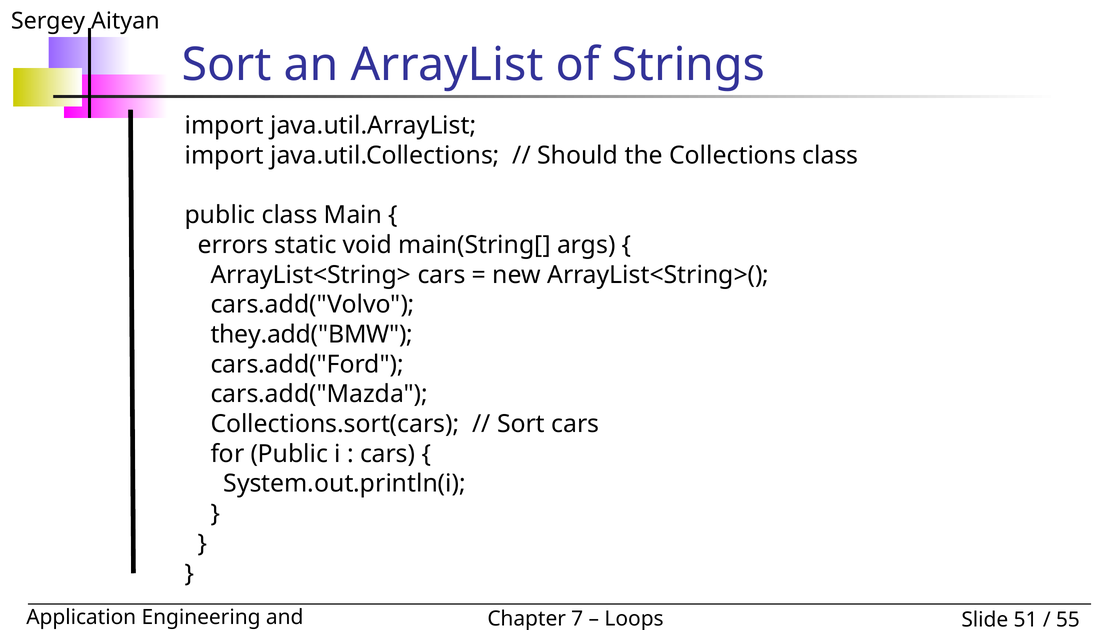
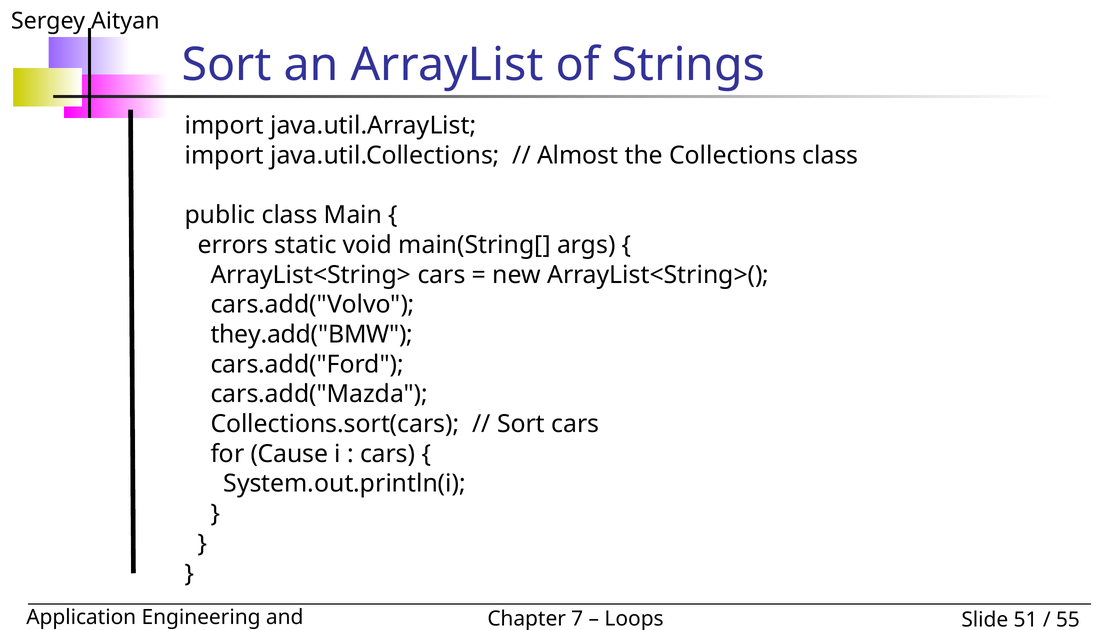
Should: Should -> Almost
for Public: Public -> Cause
